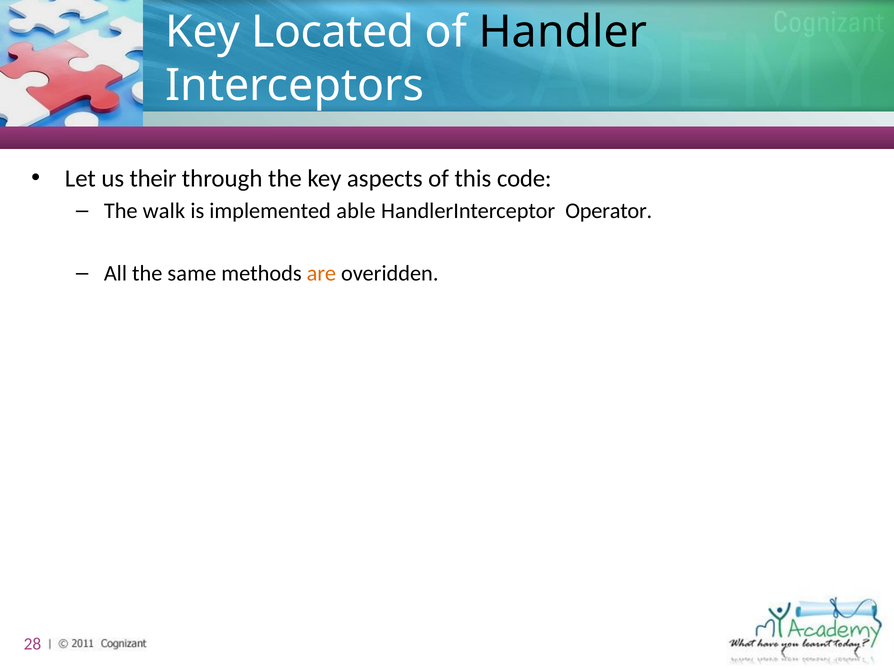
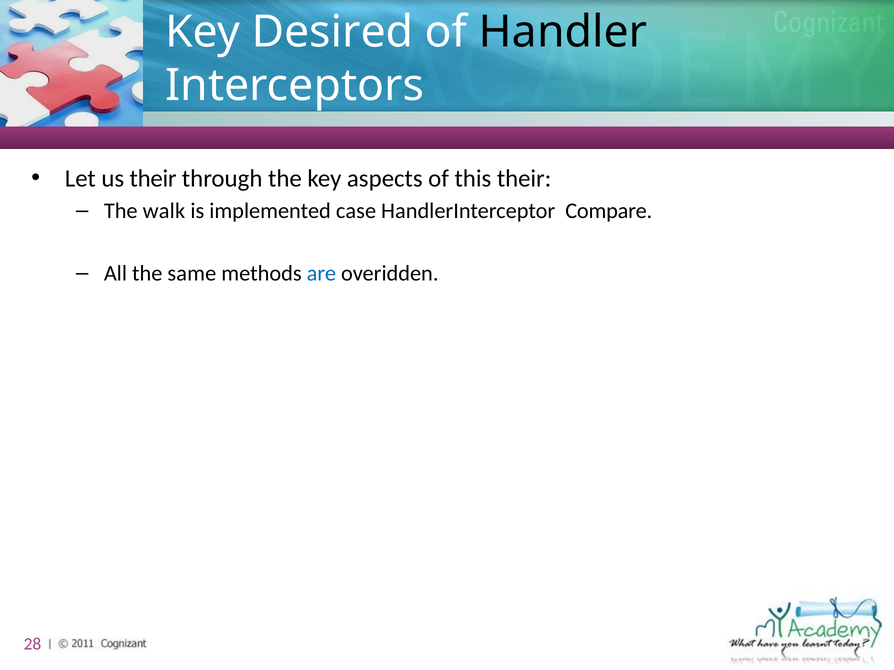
Located: Located -> Desired
this code: code -> their
able: able -> case
Operator: Operator -> Compare
are colour: orange -> blue
